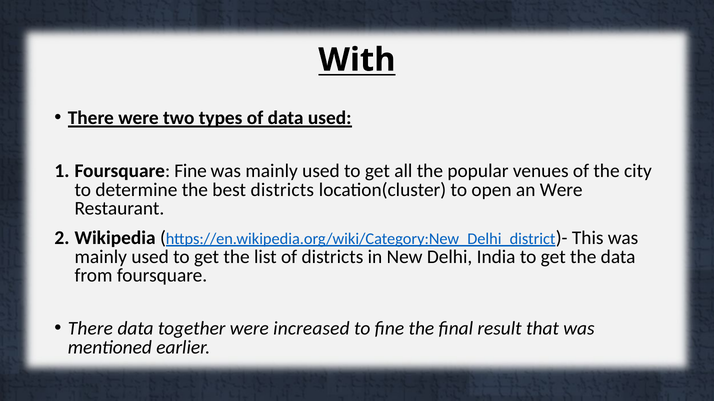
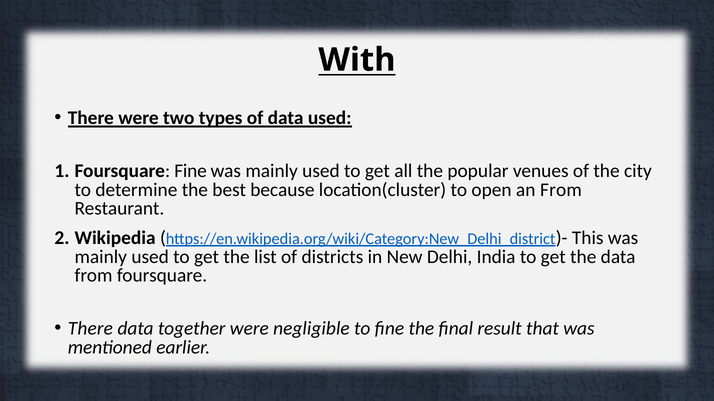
best districts: districts -> because
an Were: Were -> From
increased: increased -> negligible
